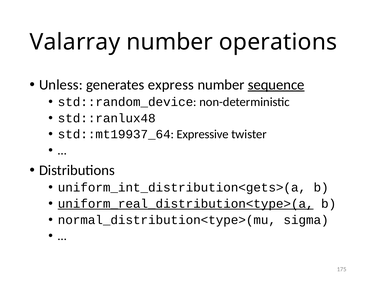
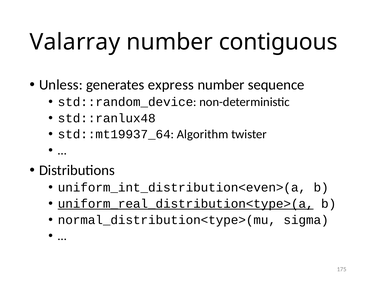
operations: operations -> contiguous
sequence underline: present -> none
Expressive: Expressive -> Algorithm
uniform_int_distribution<gets>(a: uniform_int_distribution<gets>(a -> uniform_int_distribution<even>(a
